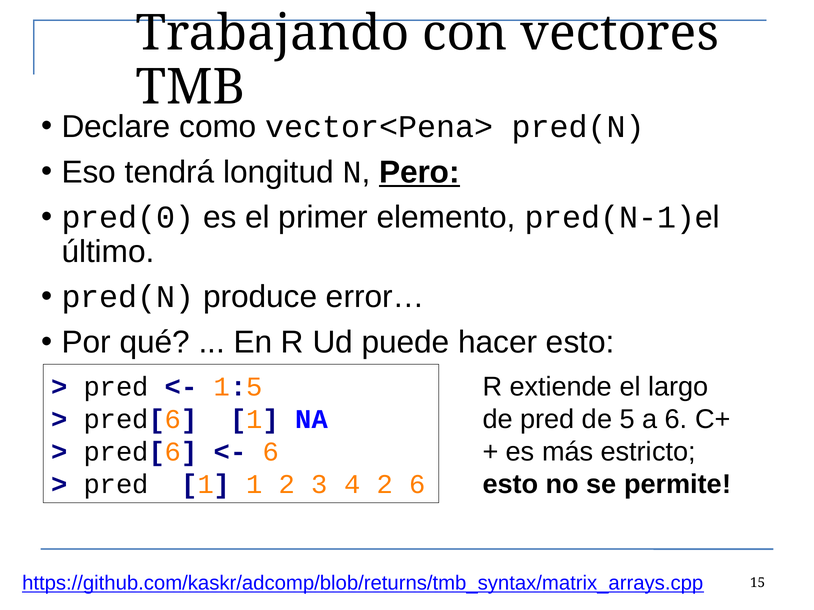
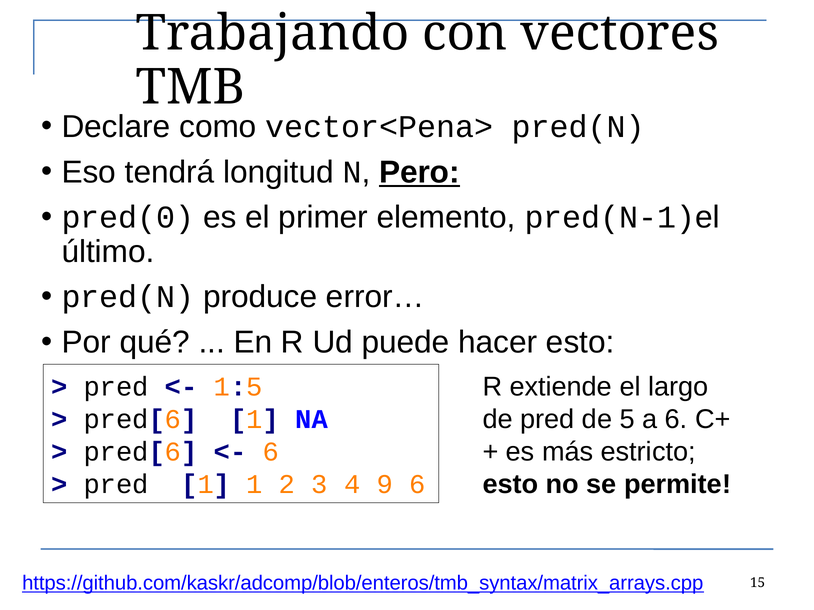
4 2: 2 -> 9
https://github.com/kaskr/adcomp/blob/returns/tmb_syntax/matrix_arrays.cpp: https://github.com/kaskr/adcomp/blob/returns/tmb_syntax/matrix_arrays.cpp -> https://github.com/kaskr/adcomp/blob/enteros/tmb_syntax/matrix_arrays.cpp
